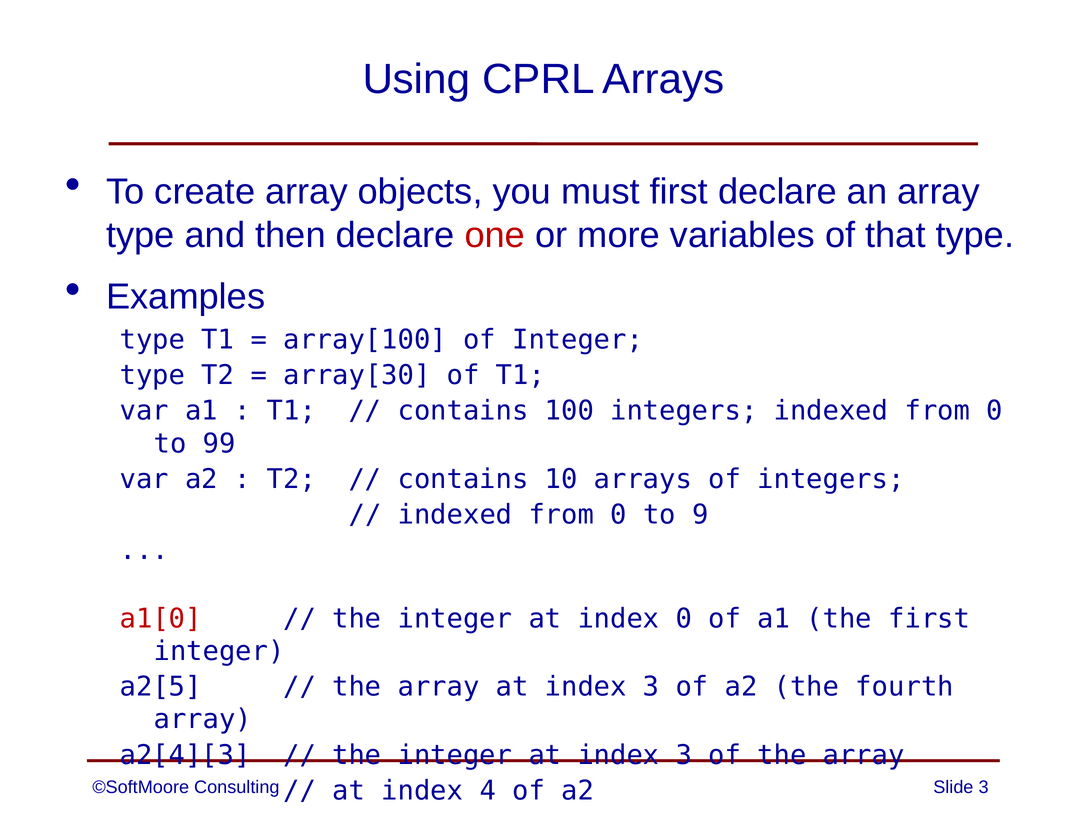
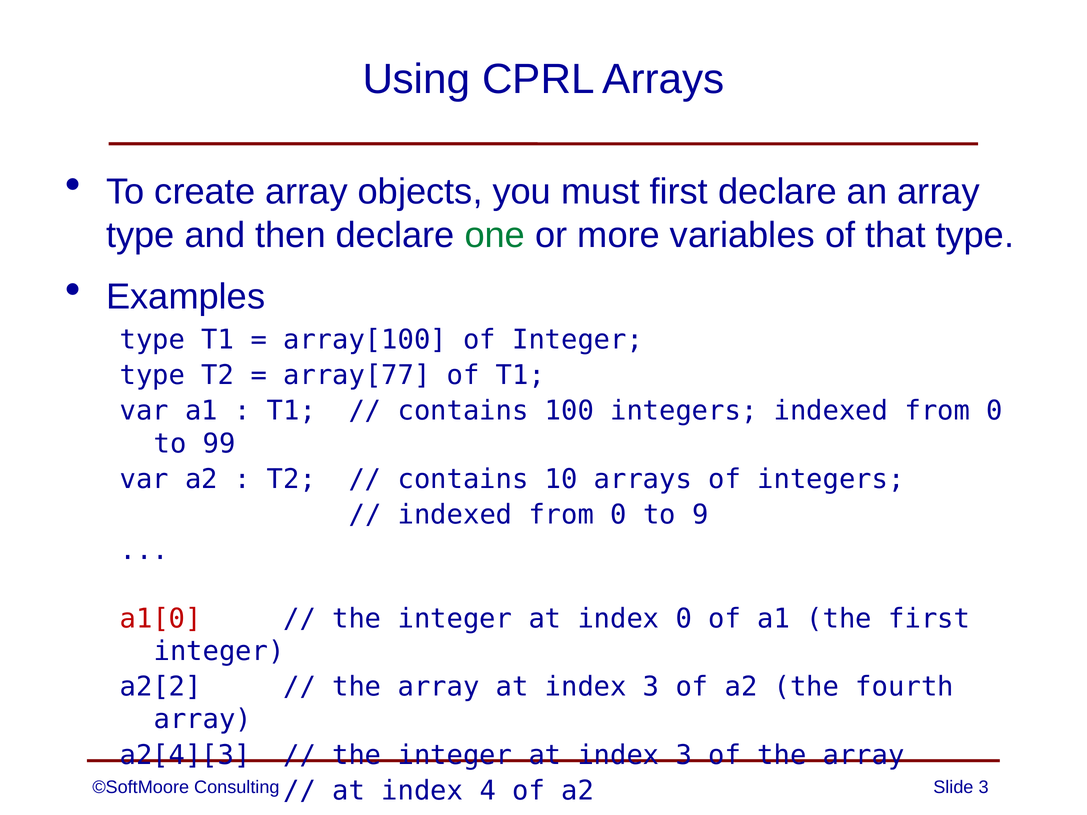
one colour: red -> green
array[30: array[30 -> array[77
a2[5: a2[5 -> a2[2
